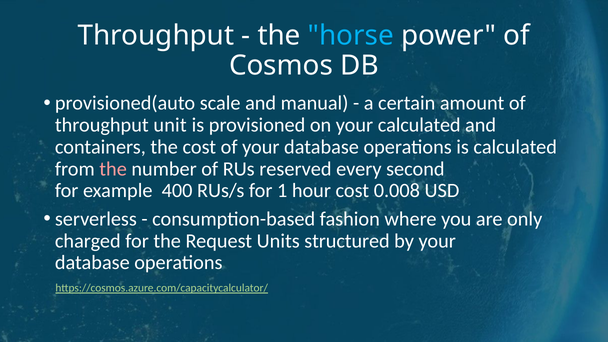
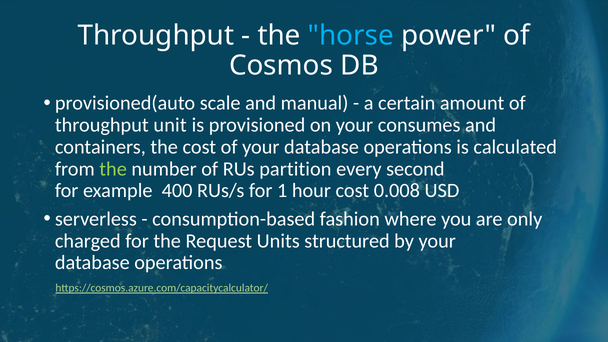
your calculated: calculated -> consumes
the at (113, 169) colour: pink -> light green
reserved: reserved -> partition
